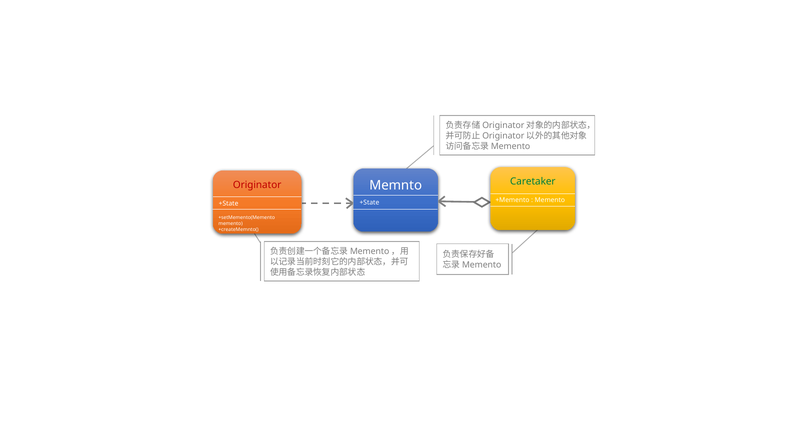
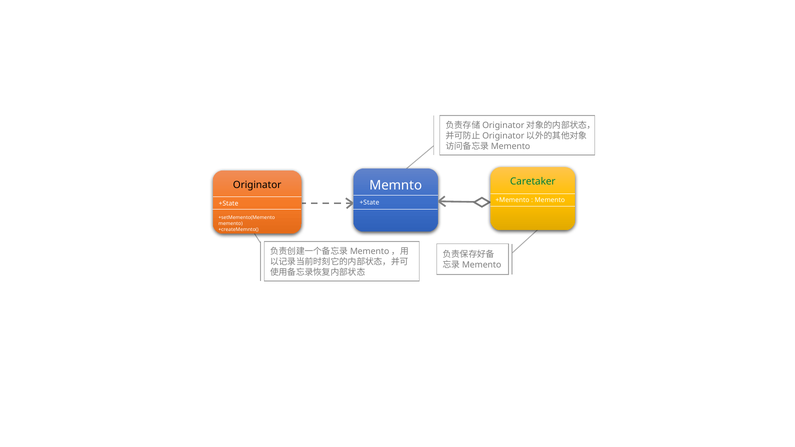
Originator colour: red -> black
